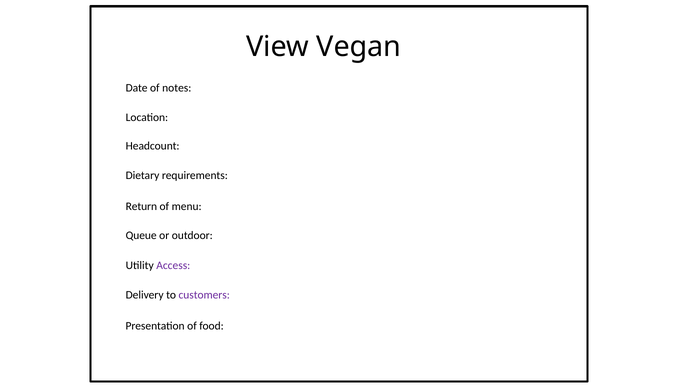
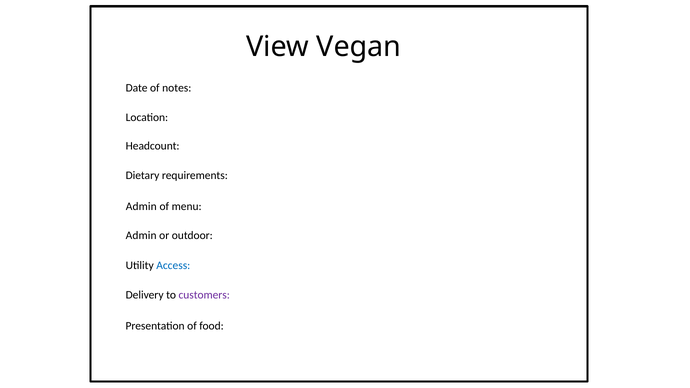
Return at (141, 206): Return -> Admin
Queue at (141, 235): Queue -> Admin
Access colour: purple -> blue
